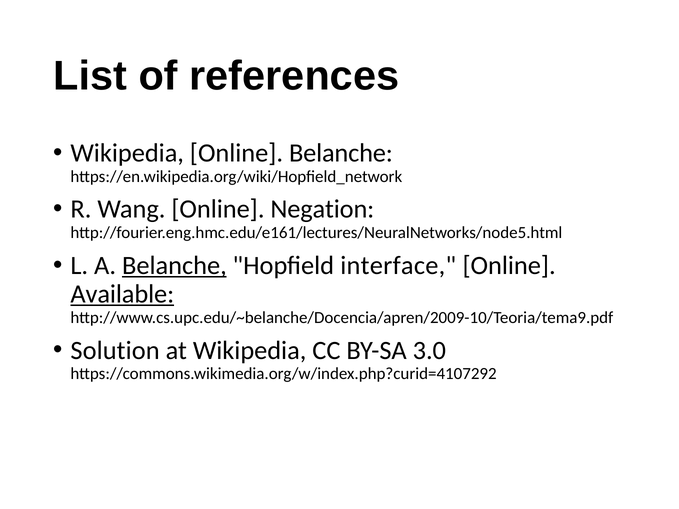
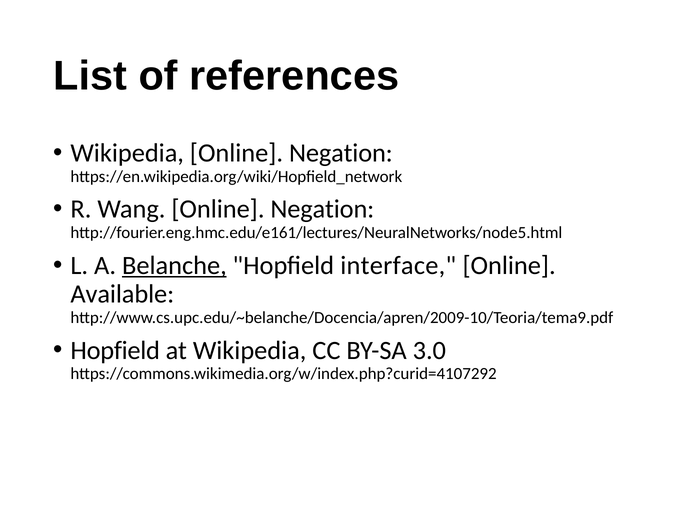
Wikipedia Online Belanche: Belanche -> Negation
Available underline: present -> none
Solution at (115, 350): Solution -> Hopfield
